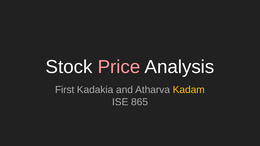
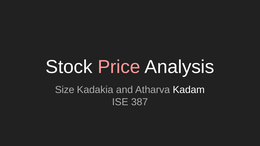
First: First -> Size
Kadam colour: yellow -> white
865: 865 -> 387
